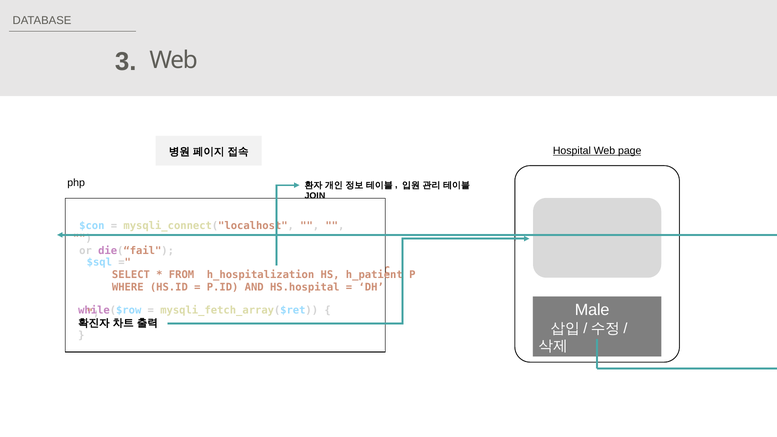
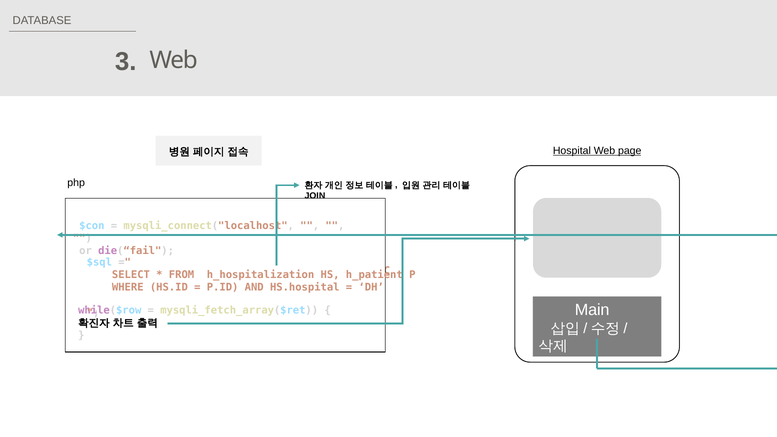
Male: Male -> Main
